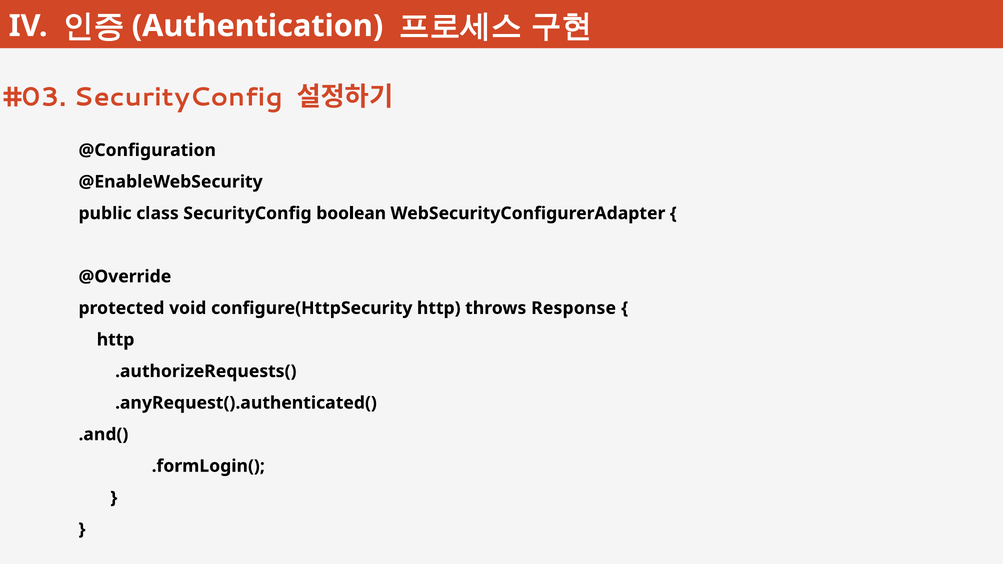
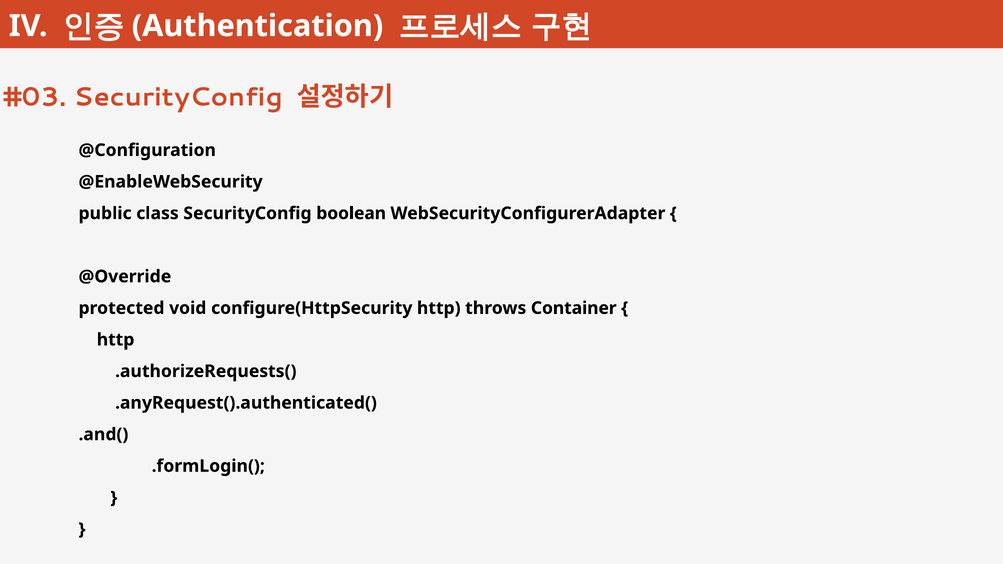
Response: Response -> Container
